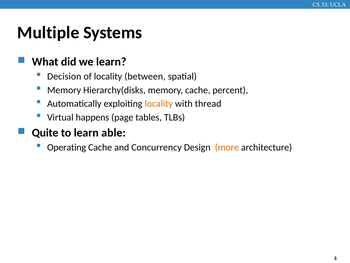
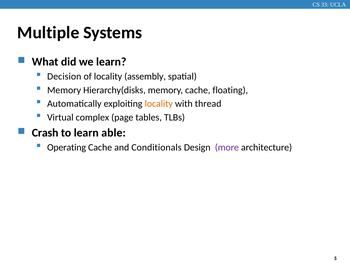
between: between -> assembly
percent: percent -> floating
happens: happens -> complex
Quite: Quite -> Crash
Concurrency: Concurrency -> Conditionals
more colour: orange -> purple
